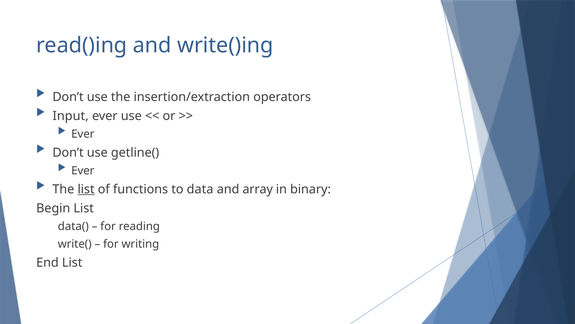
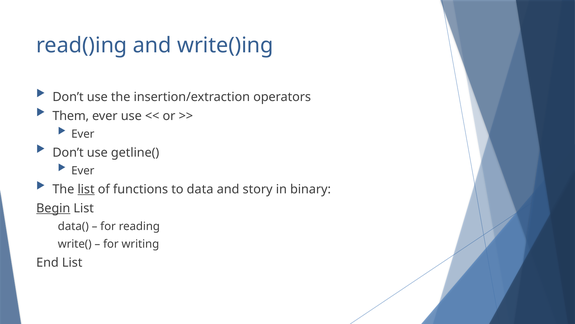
Input: Input -> Them
array: array -> story
Begin underline: none -> present
